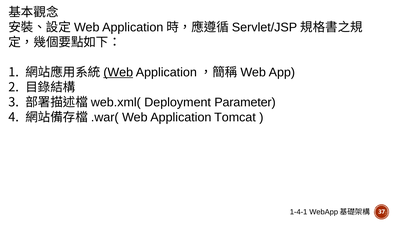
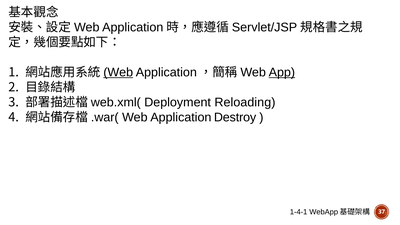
App underline: none -> present
Parameter: Parameter -> Reloading
Tomcat: Tomcat -> Destroy
